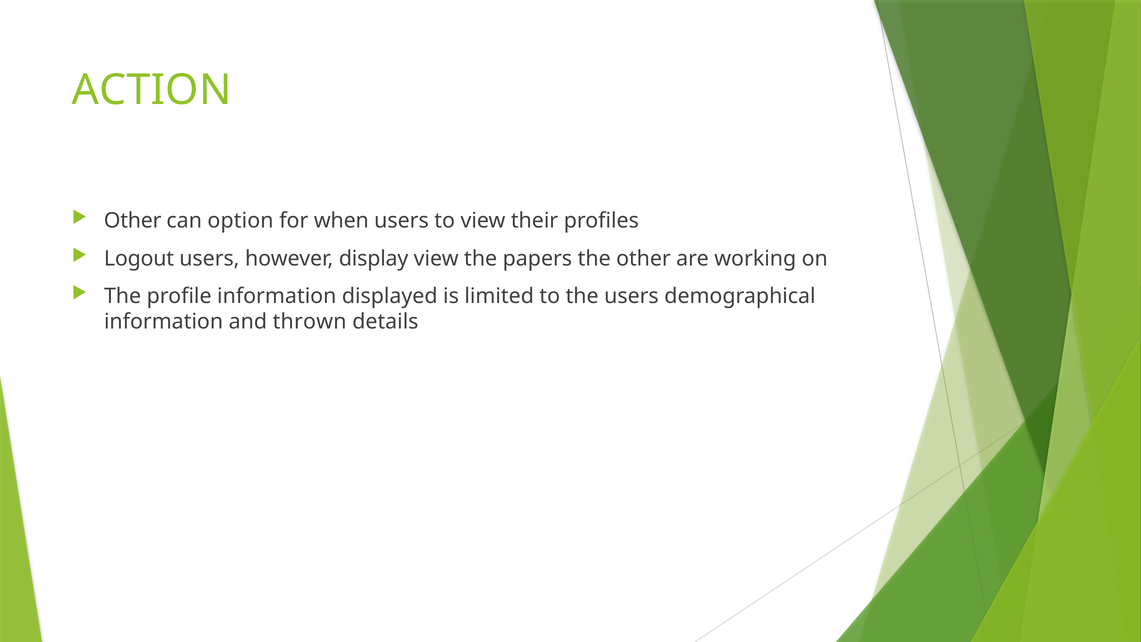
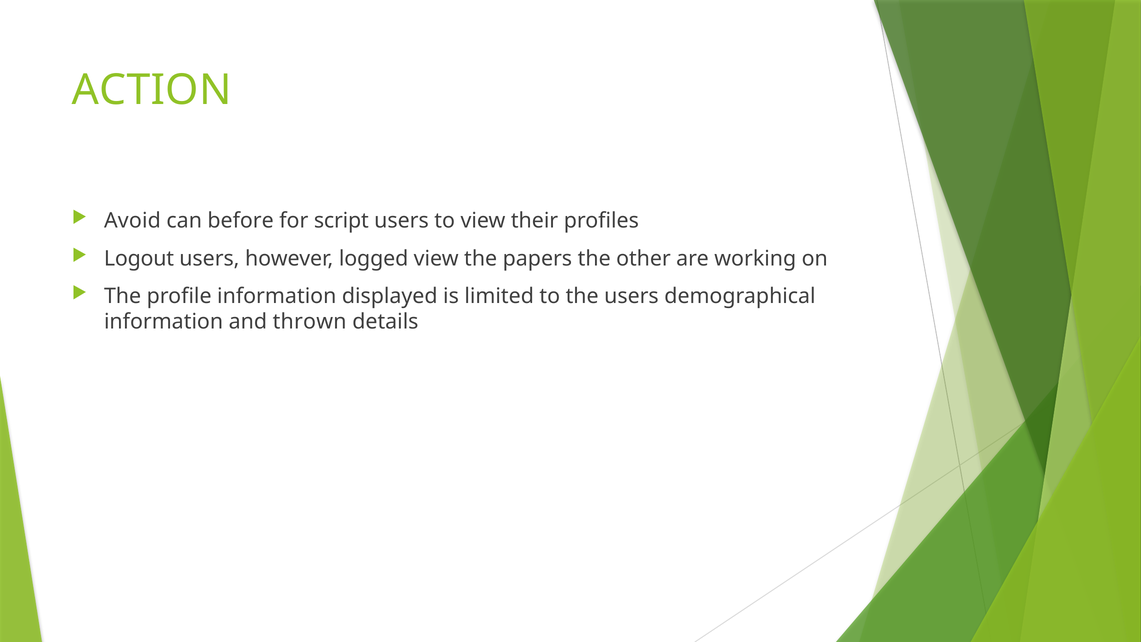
Other at (133, 221): Other -> Avoid
option: option -> before
when: when -> script
display: display -> logged
